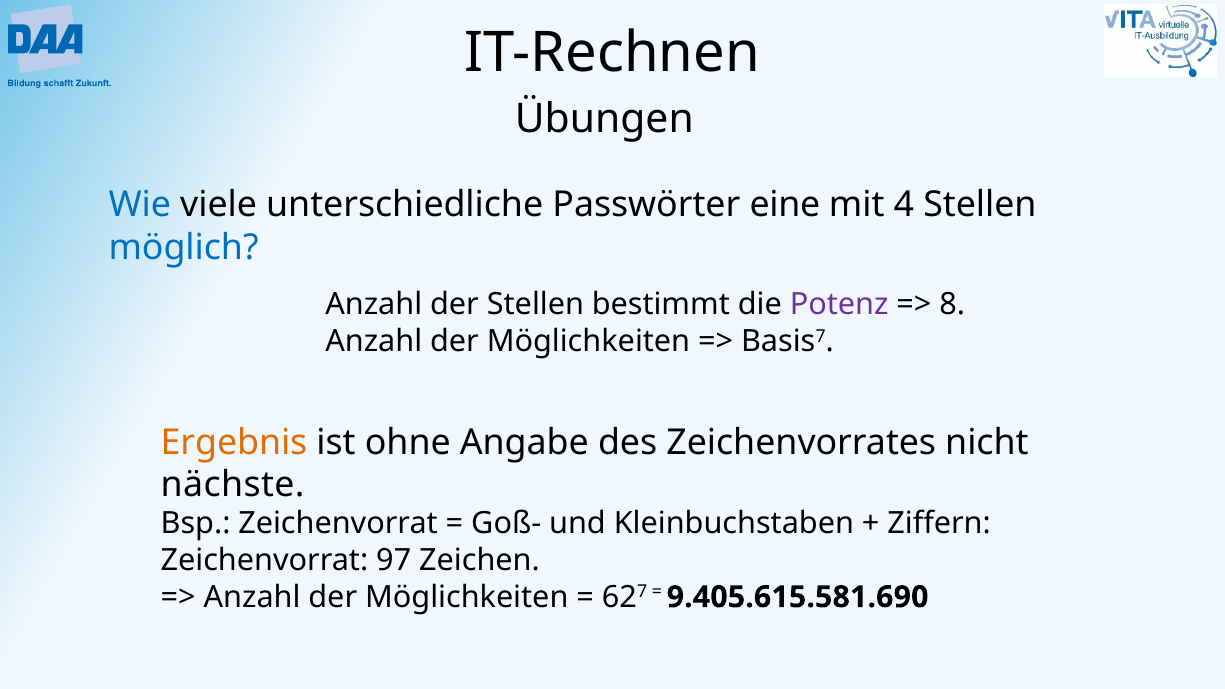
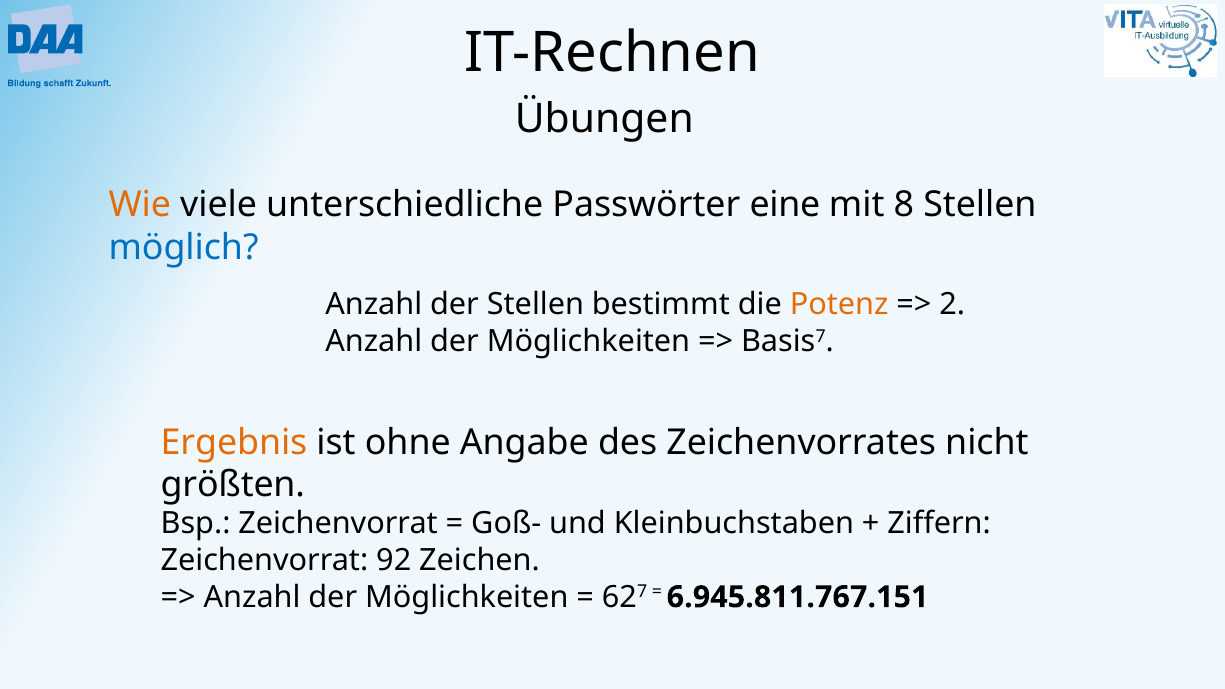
Wie colour: blue -> orange
4: 4 -> 8
Potenz colour: purple -> orange
8: 8 -> 2
nächste: nächste -> größten
97: 97 -> 92
9.405.615.581.690: 9.405.615.581.690 -> 6.945.811.767.151
